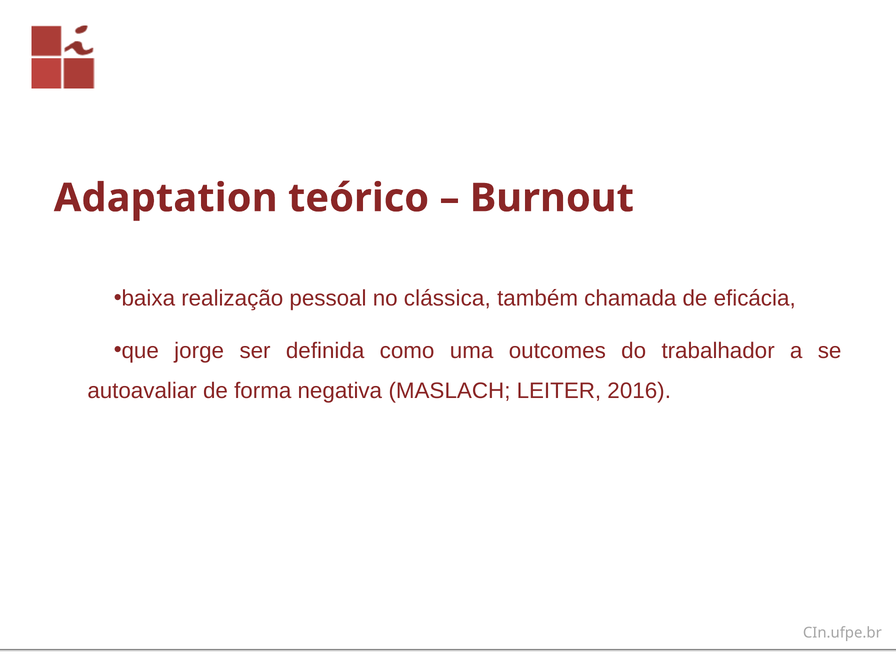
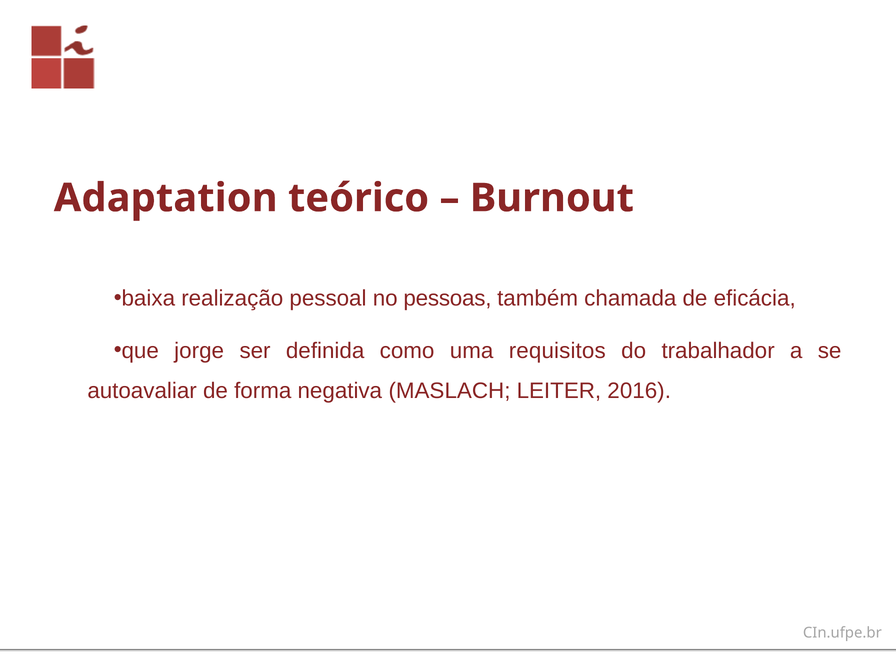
clássica: clássica -> pessoas
outcomes: outcomes -> requisitos
